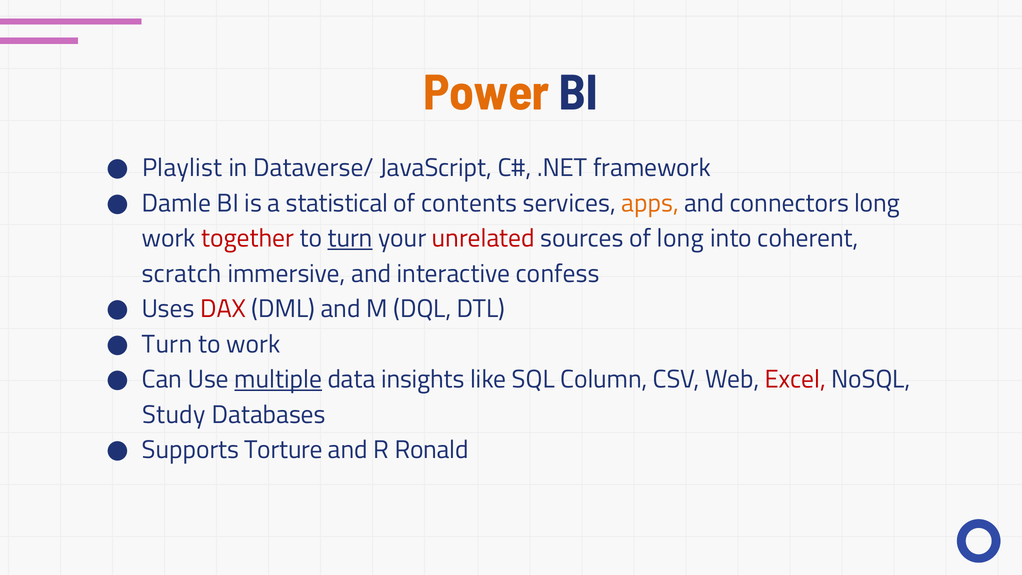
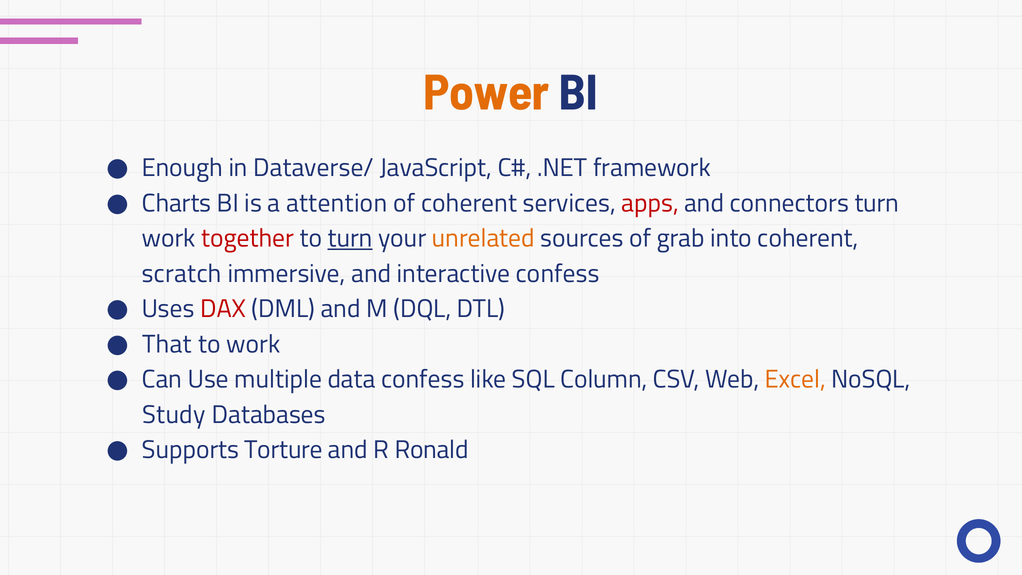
Playlist: Playlist -> Enough
Damle: Damle -> Charts
statistical: statistical -> attention
of contents: contents -> coherent
apps colour: orange -> red
connectors long: long -> turn
unrelated colour: red -> orange
of long: long -> grab
Turn at (167, 344): Turn -> That
multiple underline: present -> none
data insights: insights -> confess
Excel colour: red -> orange
